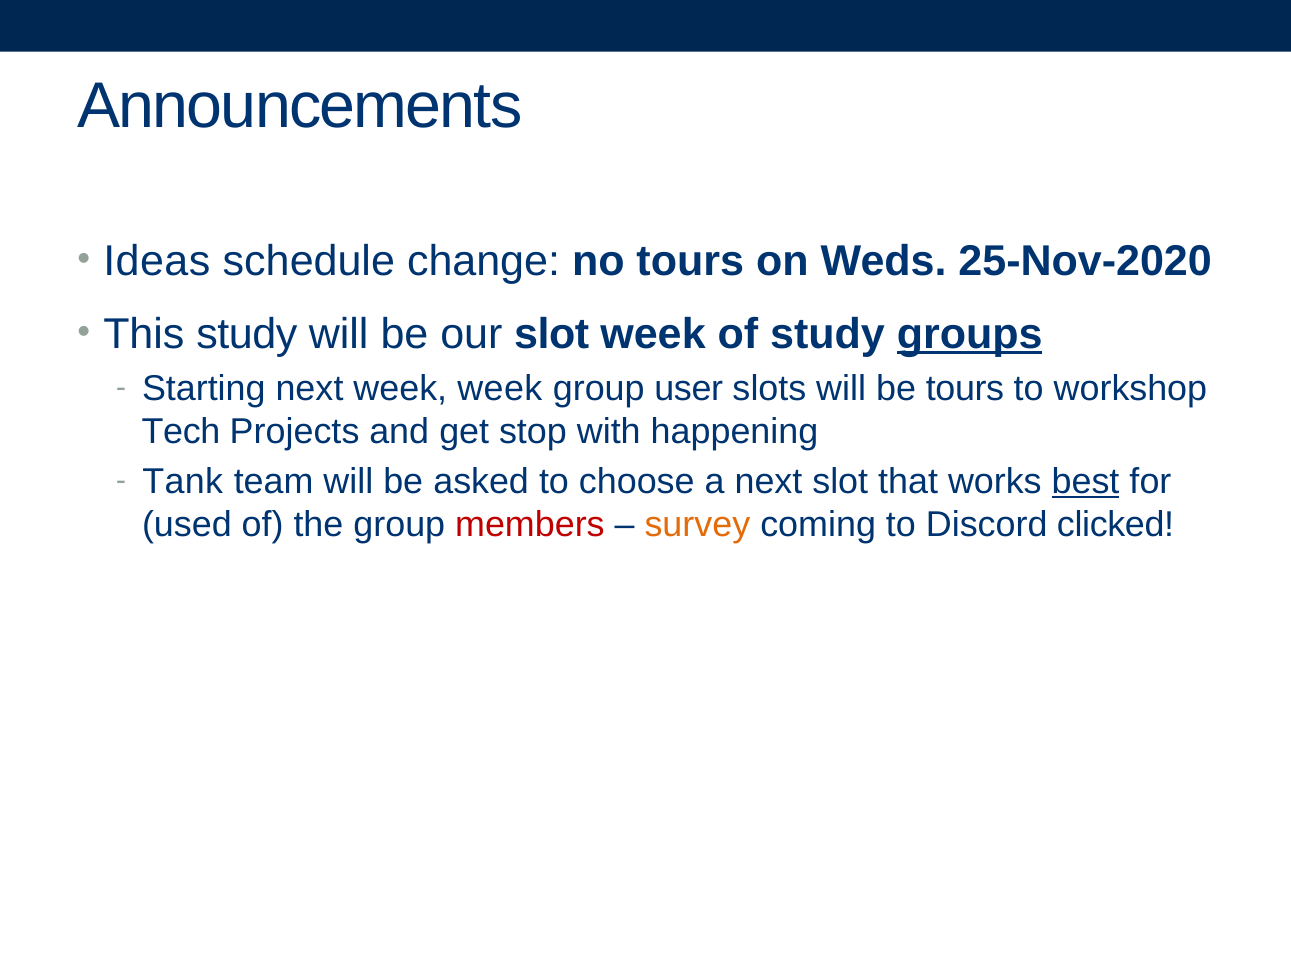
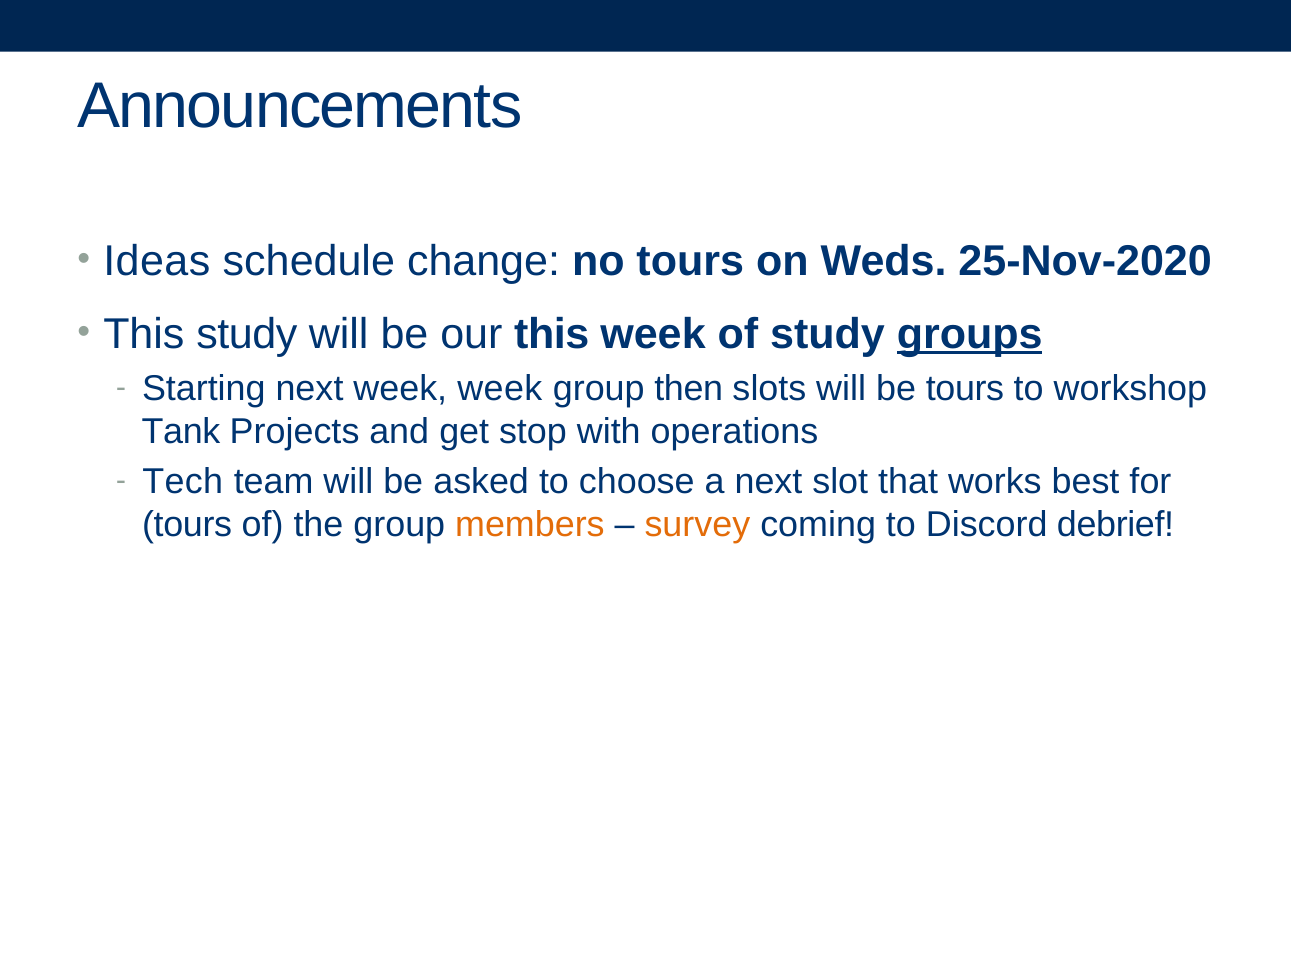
our slot: slot -> this
user: user -> then
Tech: Tech -> Tank
happening: happening -> operations
Tank: Tank -> Tech
best underline: present -> none
used at (187, 525): used -> tours
members colour: red -> orange
clicked: clicked -> debrief
